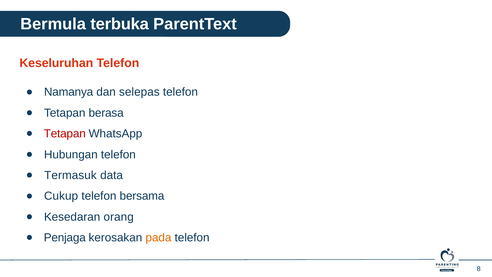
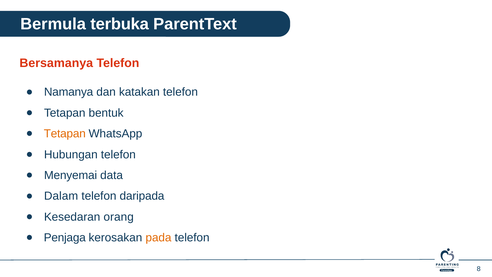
Keseluruhan: Keseluruhan -> Bersamanya
selepas: selepas -> katakan
berasa: berasa -> bentuk
Tetapan at (65, 134) colour: red -> orange
Termasuk: Termasuk -> Menyemai
Cukup: Cukup -> Dalam
bersama: bersama -> daripada
